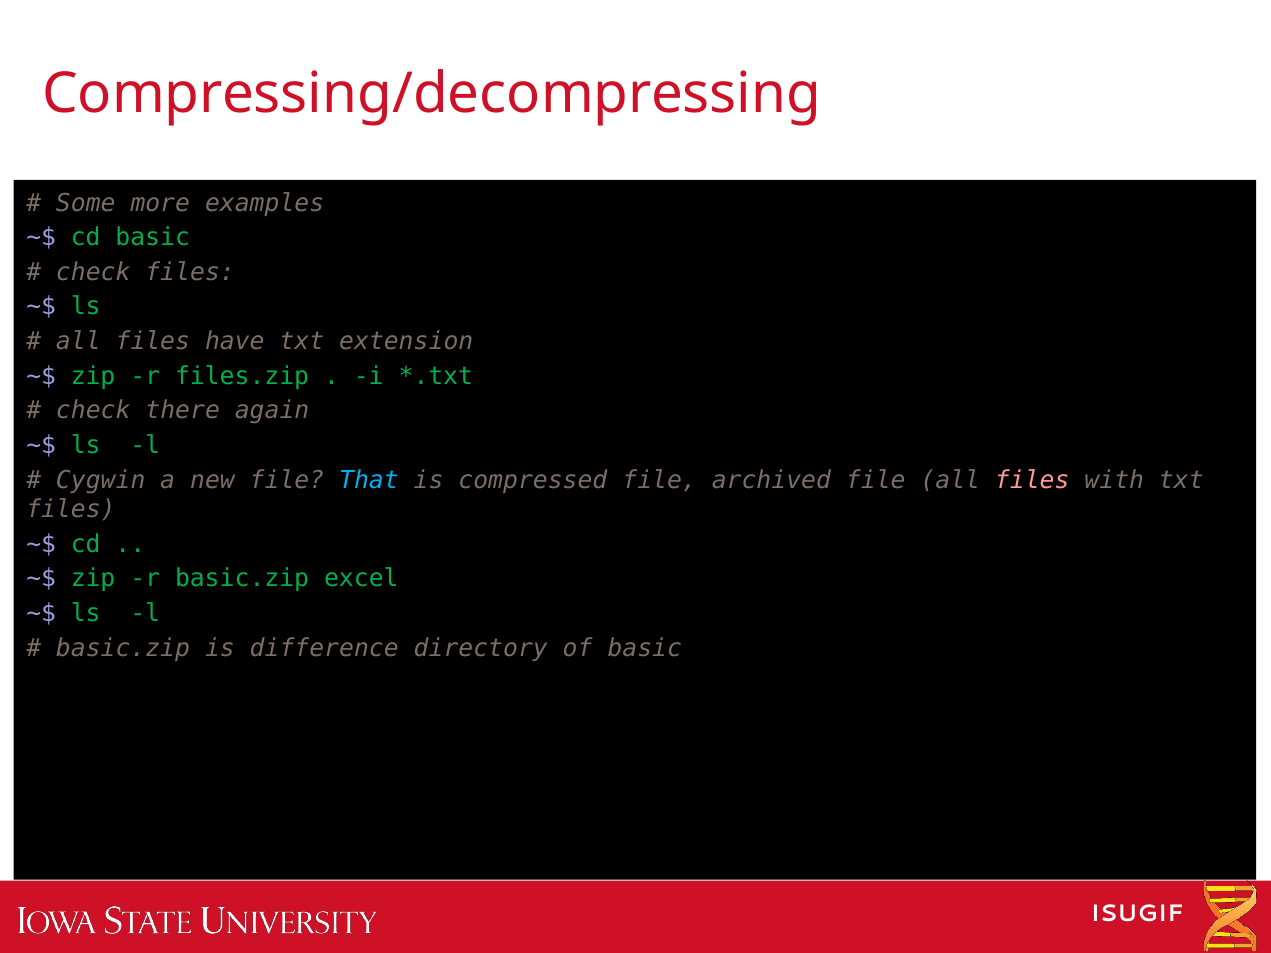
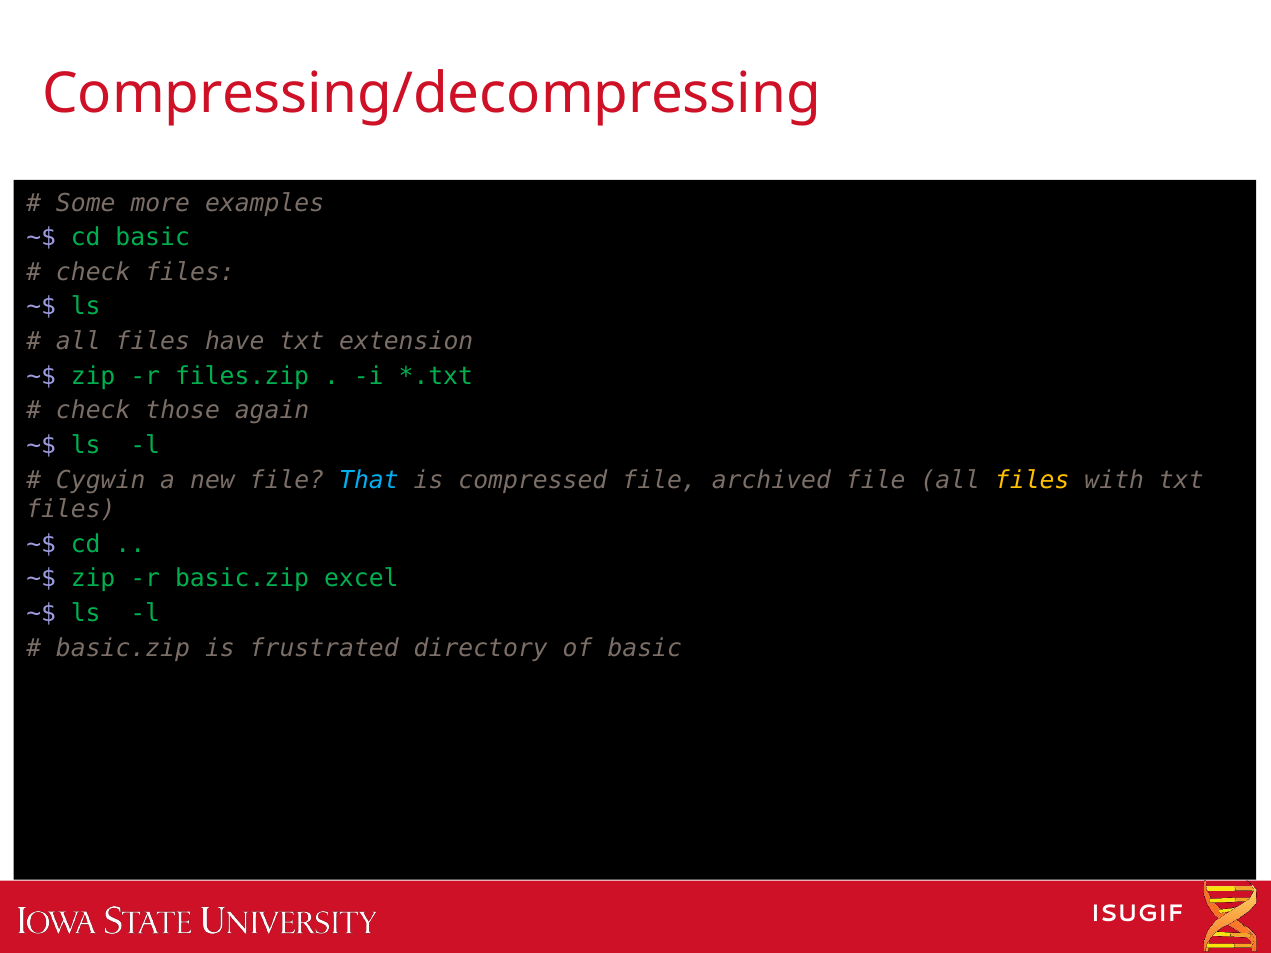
there: there -> those
files at (1032, 480) colour: pink -> yellow
difference: difference -> frustrated
